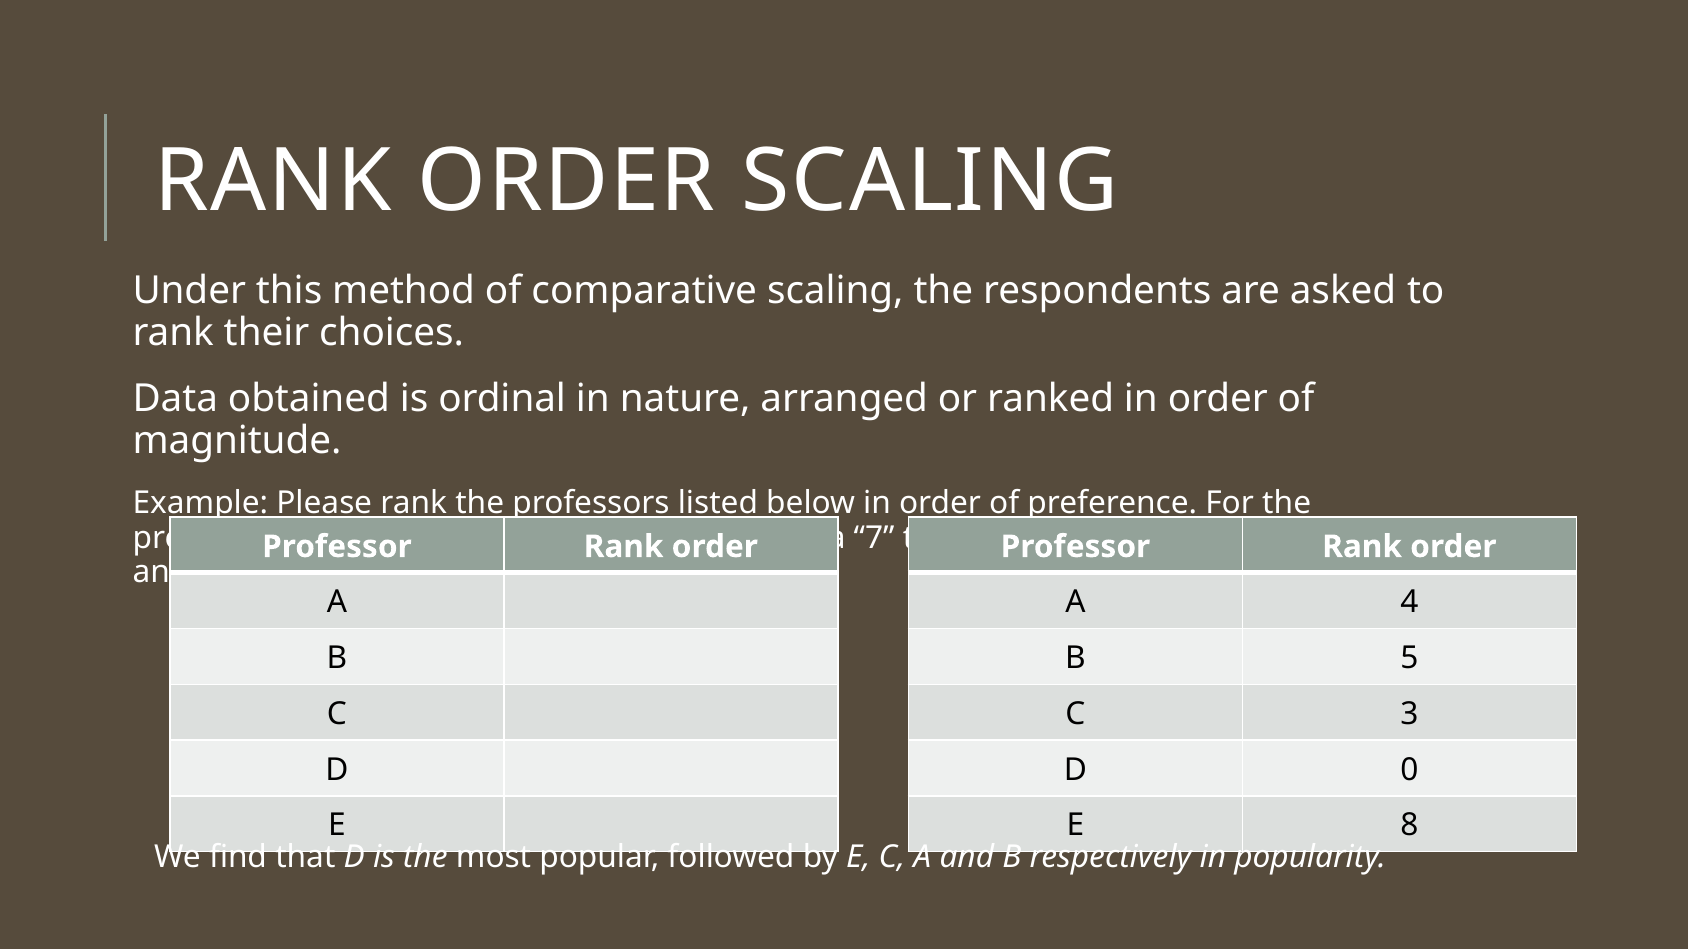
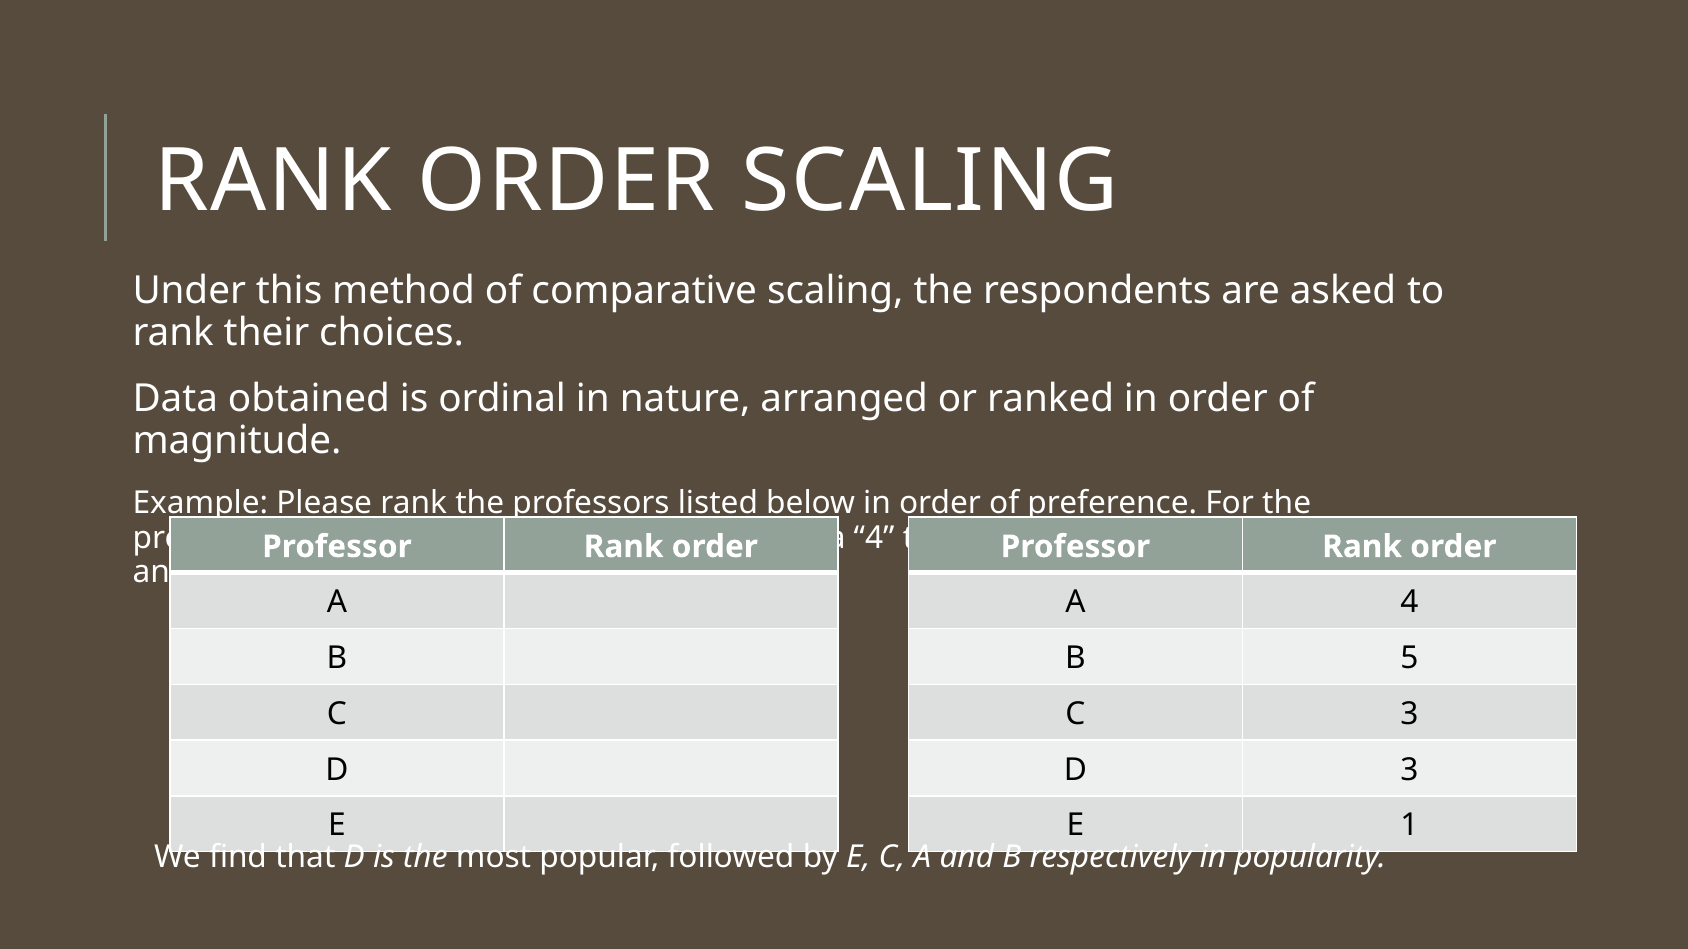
7 at (874, 538): 7 -> 4
D 0: 0 -> 3
E 8: 8 -> 1
